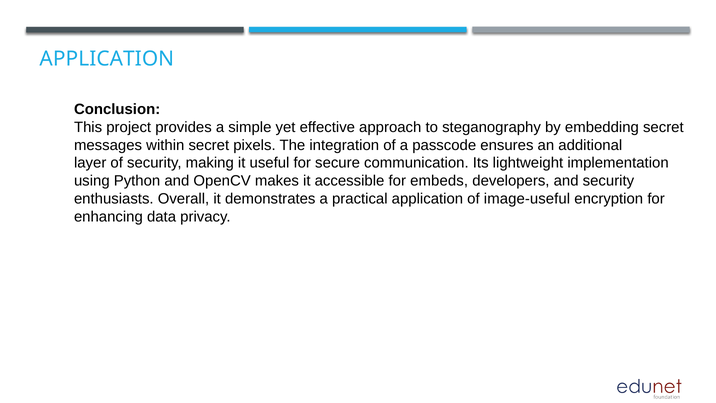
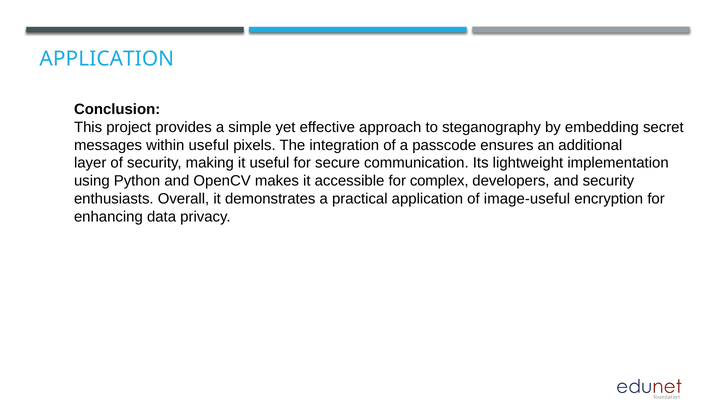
within secret: secret -> useful
embeds: embeds -> complex
